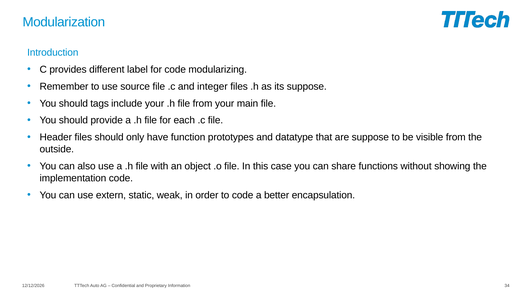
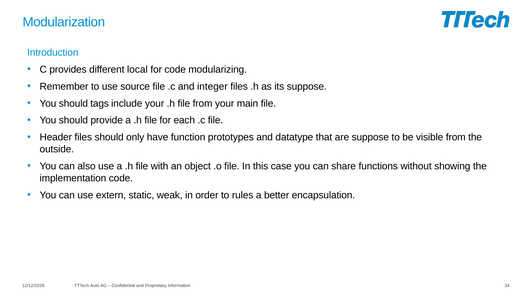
label: label -> local
to code: code -> rules
